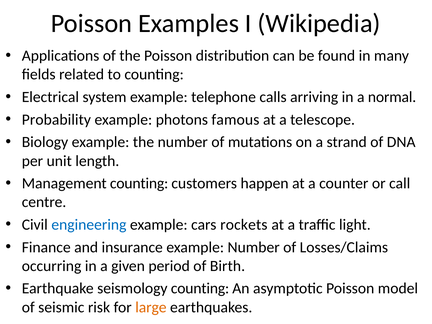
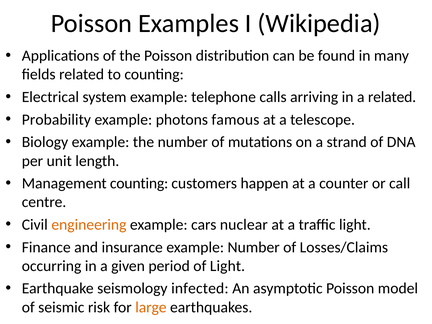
a normal: normal -> related
engineering colour: blue -> orange
rockets: rockets -> nuclear
of Birth: Birth -> Light
seismology counting: counting -> infected
